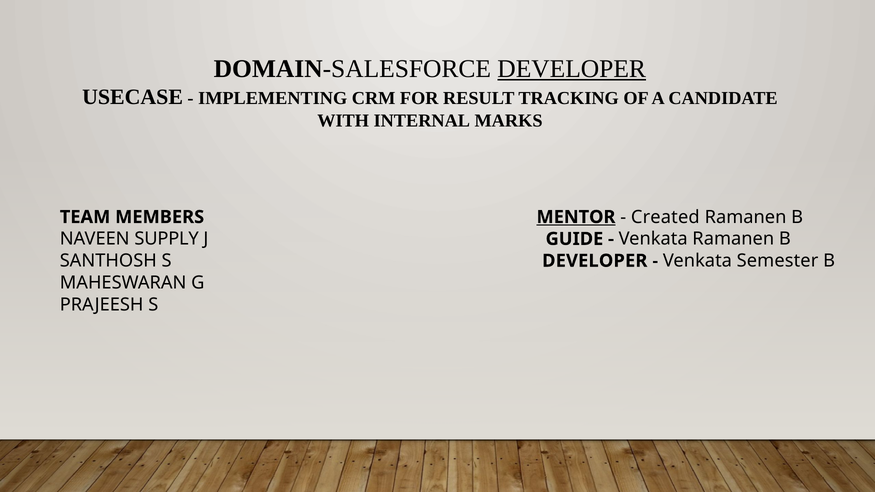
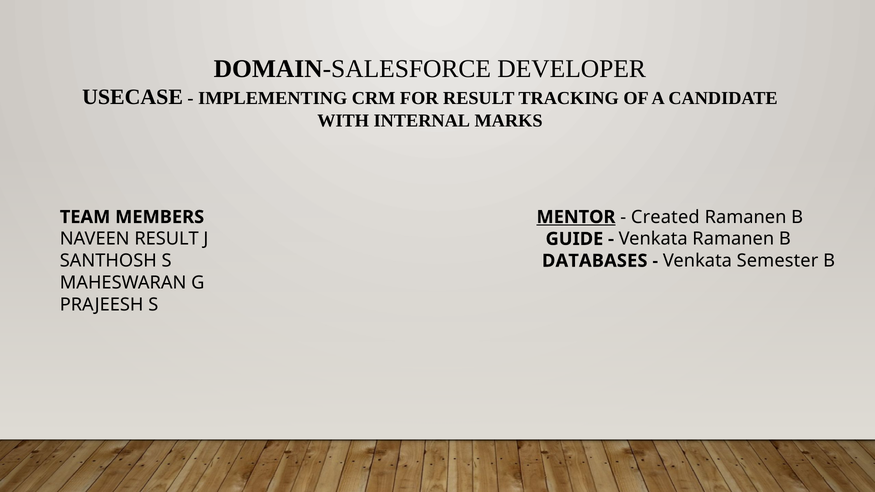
DEVELOPER at (572, 69) underline: present -> none
NAVEEN SUPPLY: SUPPLY -> RESULT
S DEVELOPER: DEVELOPER -> DATABASES
